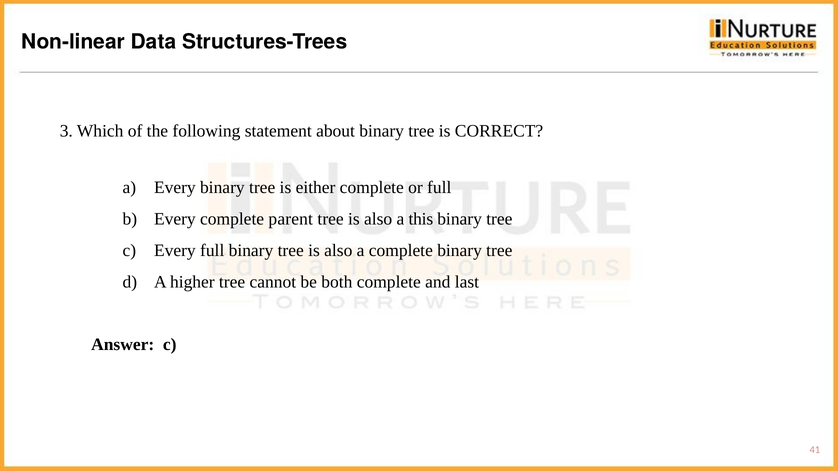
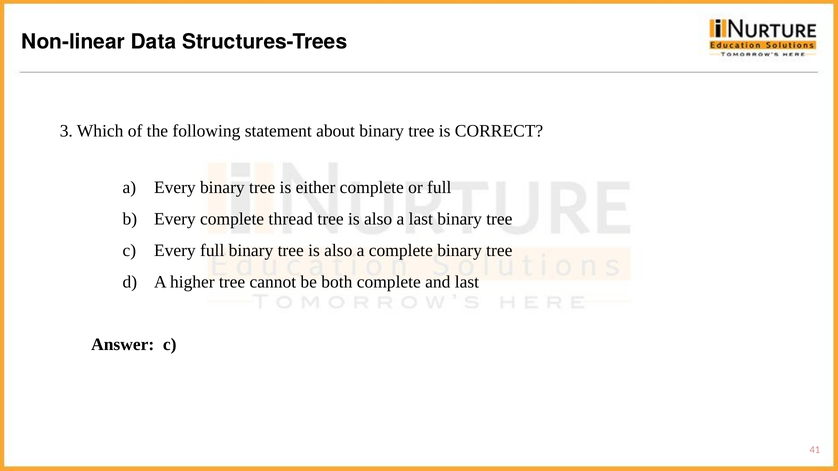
parent: parent -> thread
a this: this -> last
